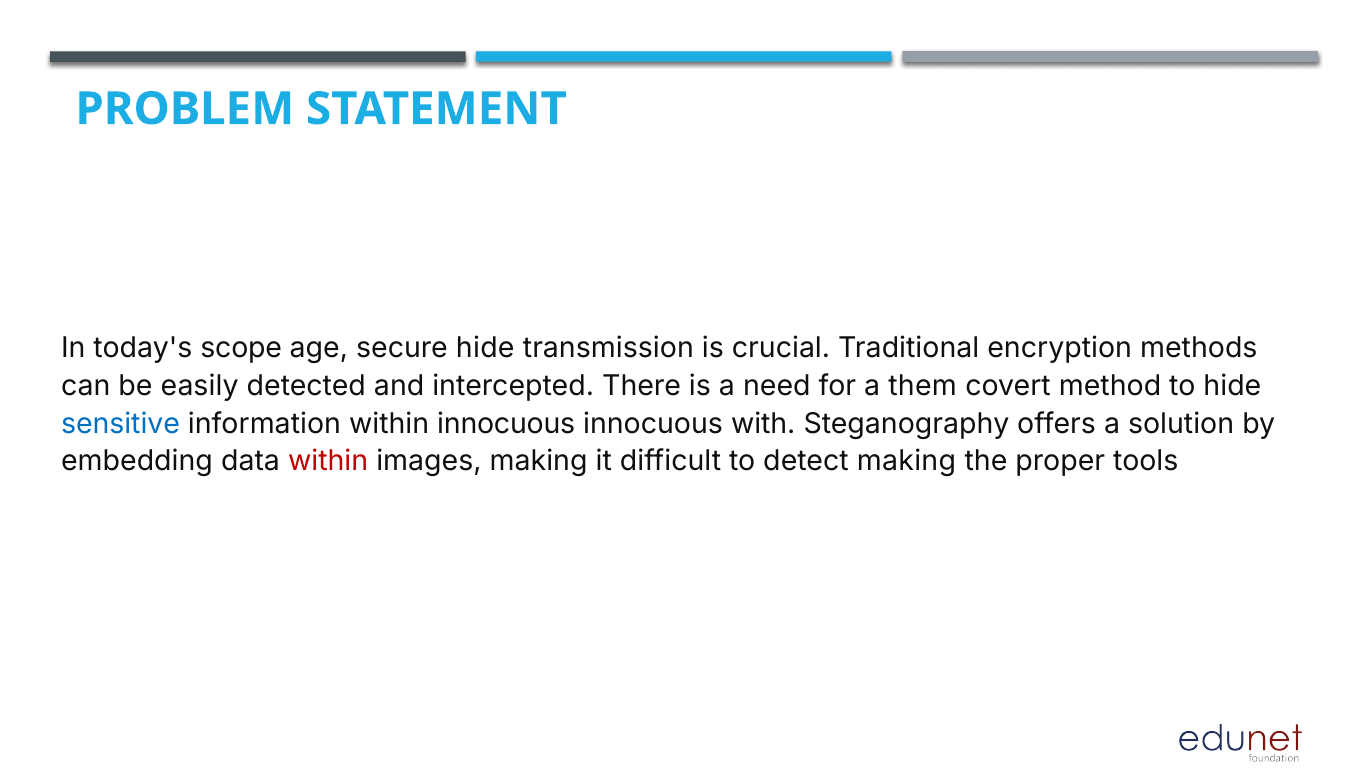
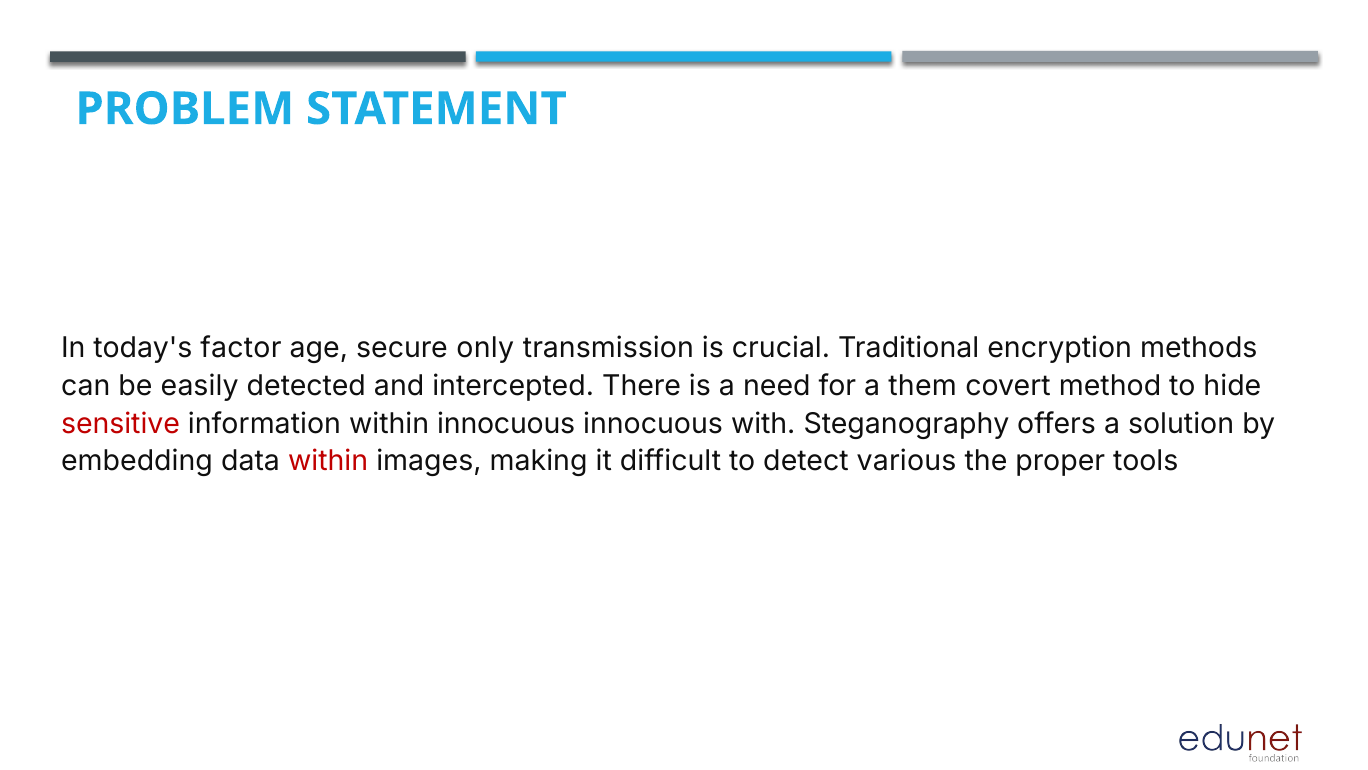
scope: scope -> factor
secure hide: hide -> only
sensitive colour: blue -> red
detect making: making -> various
